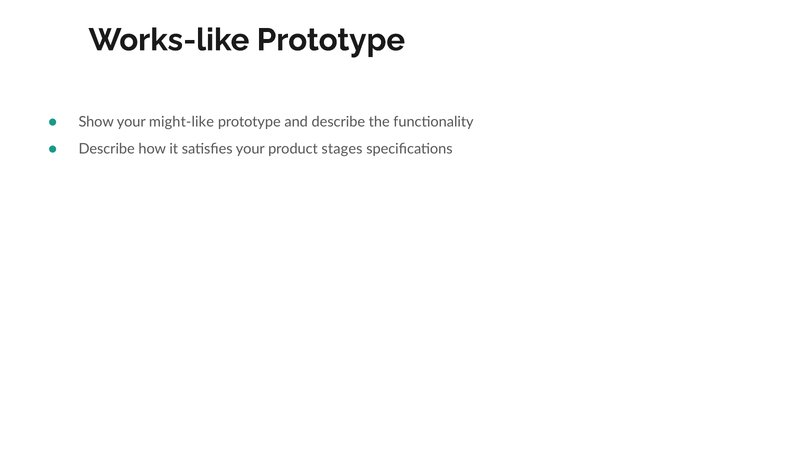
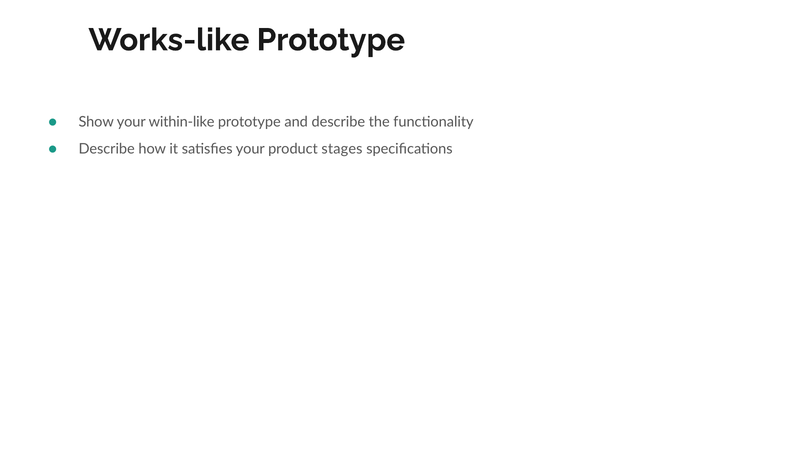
might-like: might-like -> within-like
